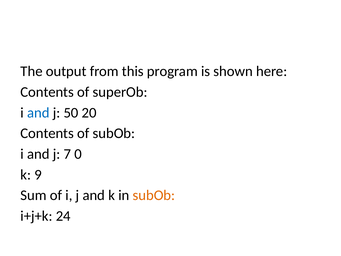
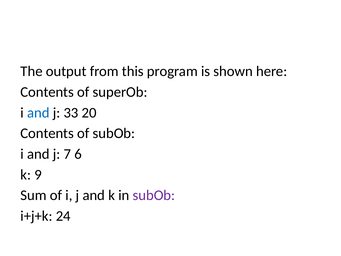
50: 50 -> 33
0: 0 -> 6
subOb at (154, 195) colour: orange -> purple
